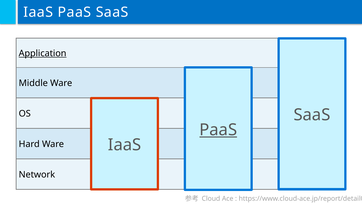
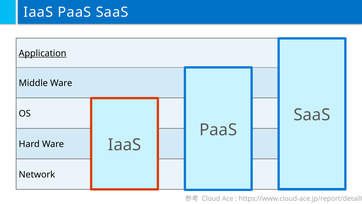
PaaS at (218, 130) underline: present -> none
